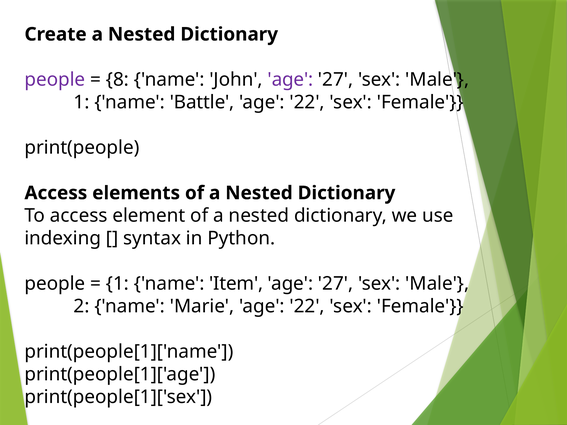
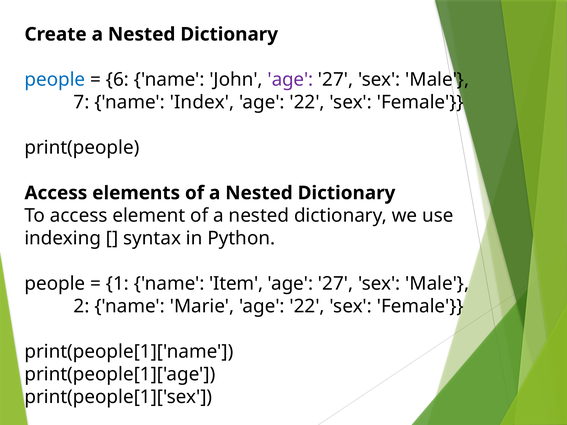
people at (55, 80) colour: purple -> blue
8: 8 -> 6
1 at (82, 102): 1 -> 7
Battle: Battle -> Index
